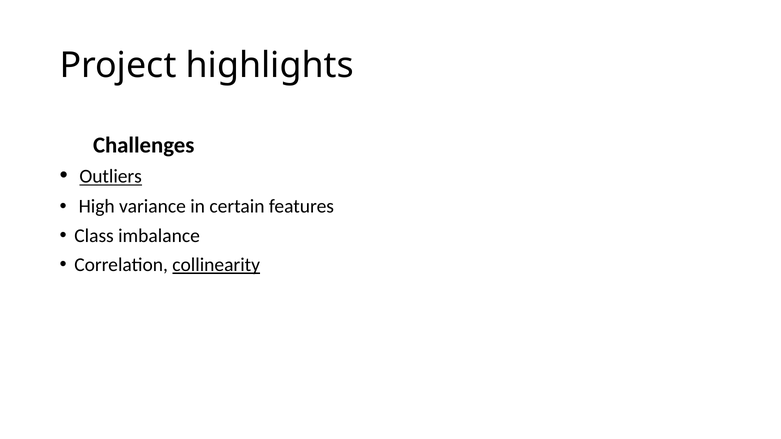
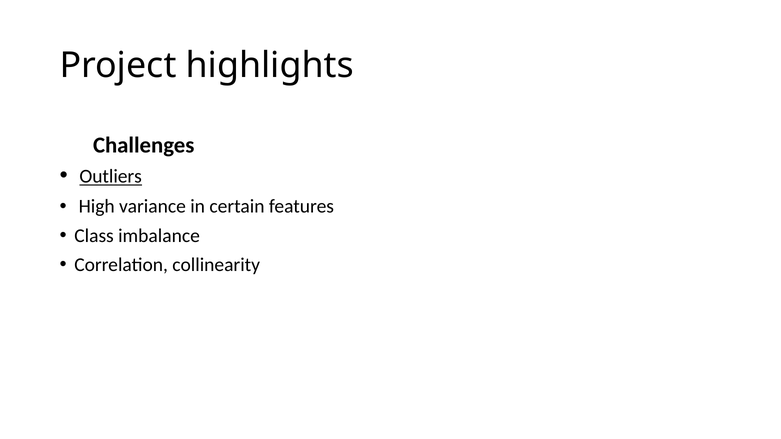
collinearity underline: present -> none
